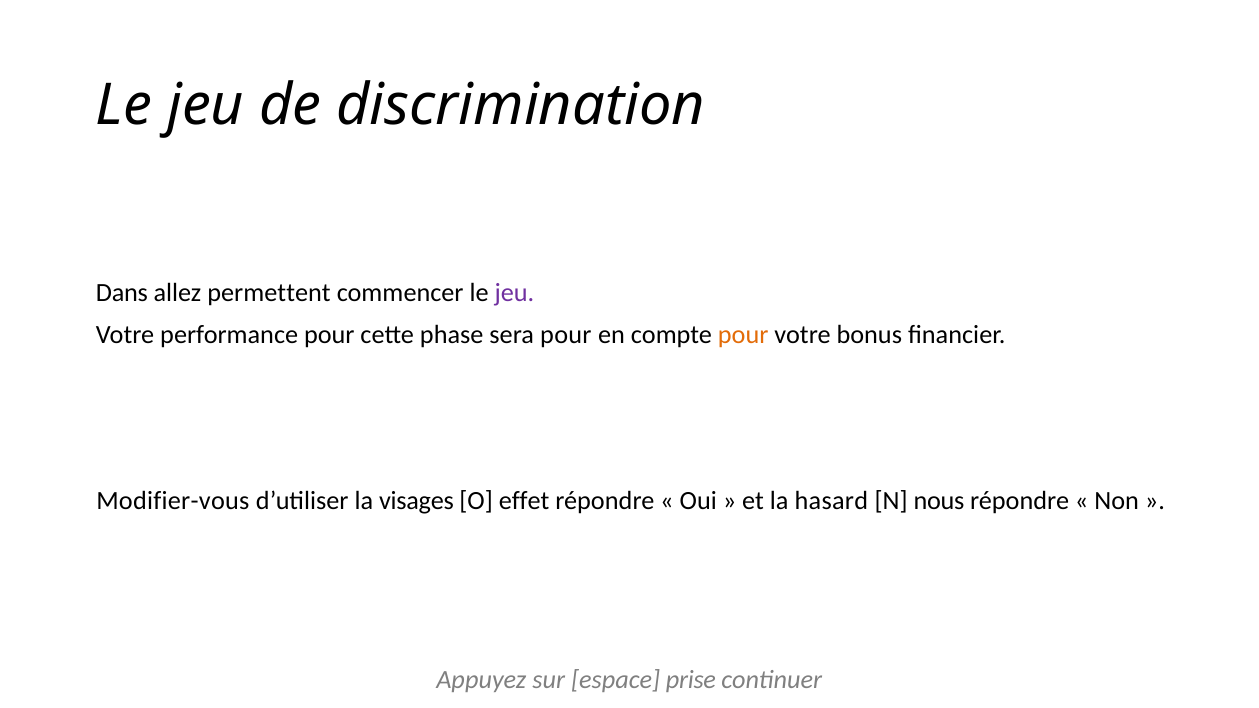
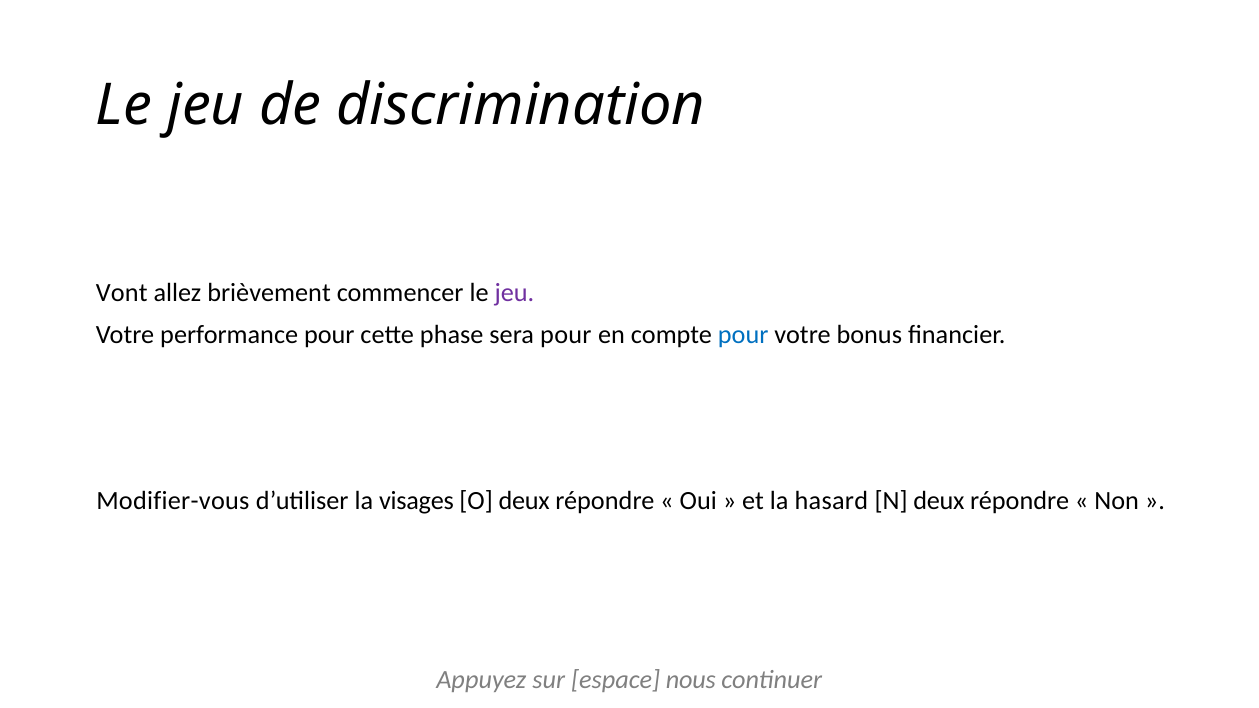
Dans: Dans -> Vont
permettent: permettent -> brièvement
pour at (743, 335) colour: orange -> blue
O effet: effet -> deux
N nous: nous -> deux
prise: prise -> nous
